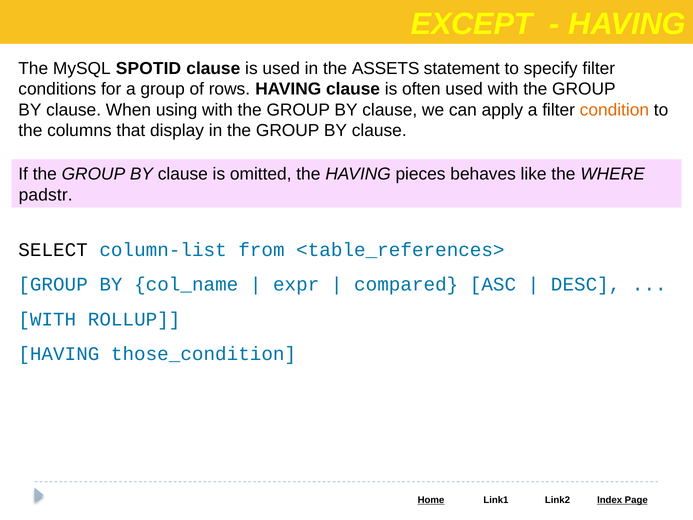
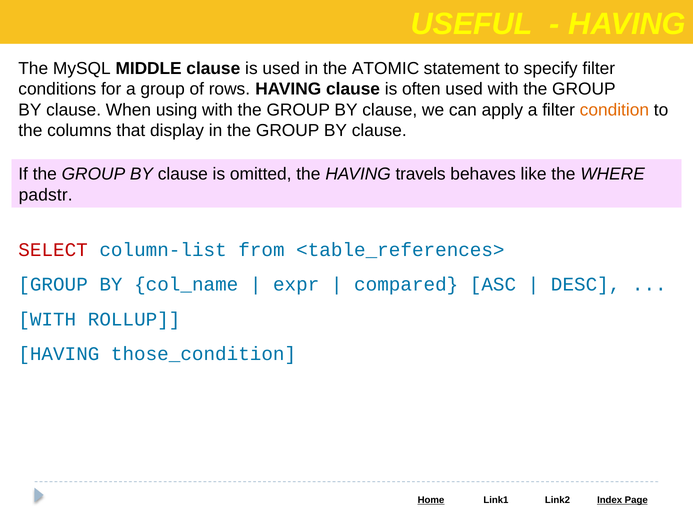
EXCEPT: EXCEPT -> USEFUL
SPOTID: SPOTID -> MIDDLE
ASSETS: ASSETS -> ATOMIC
pieces: pieces -> travels
SELECT colour: black -> red
